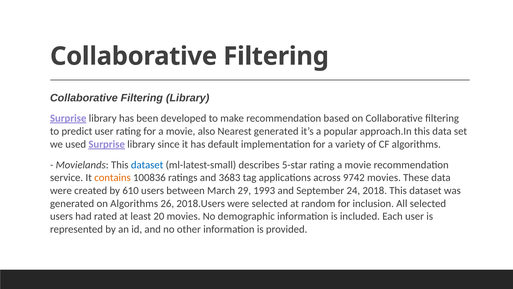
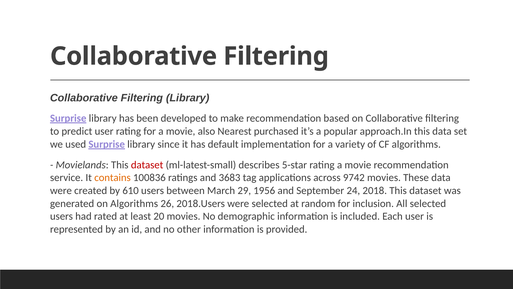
Nearest generated: generated -> purchased
dataset at (147, 165) colour: blue -> red
1993: 1993 -> 1956
